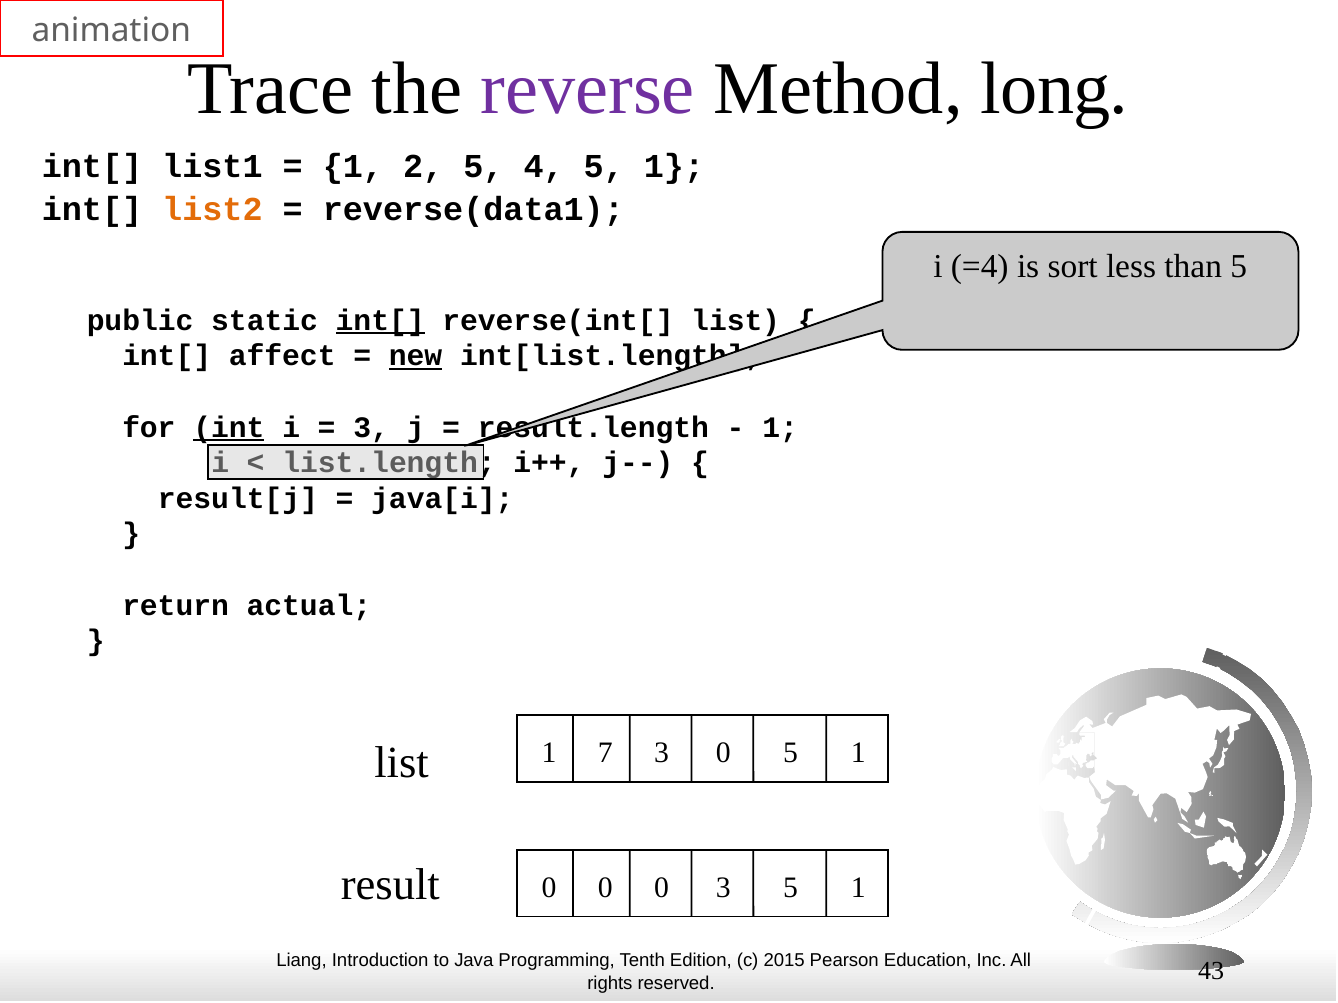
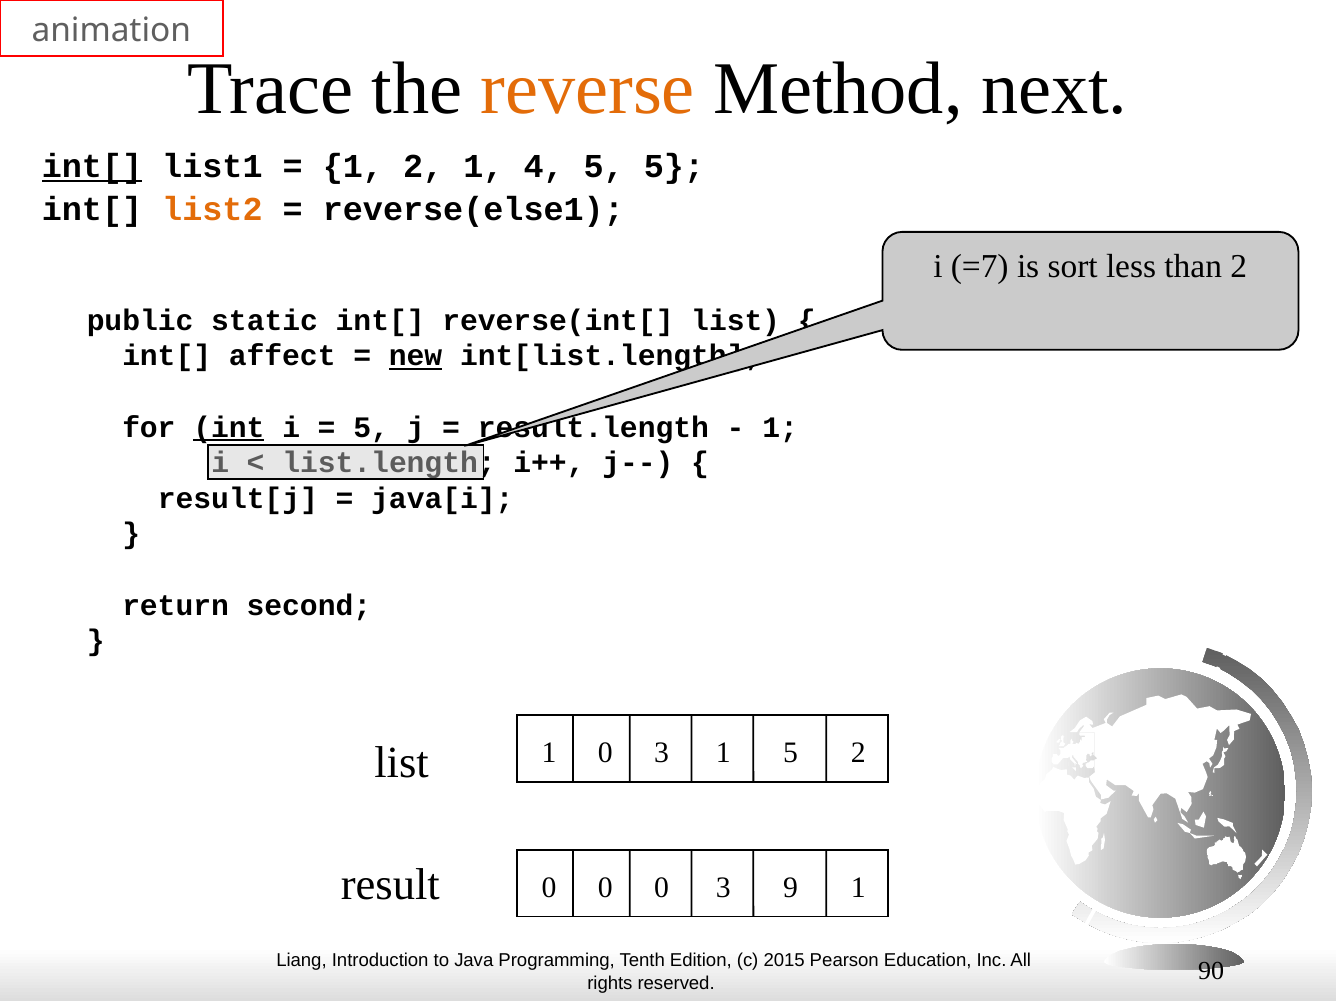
reverse colour: purple -> orange
long: long -> next
int[ at (92, 167) underline: none -> present
2 5: 5 -> 1
4 5 1: 1 -> 5
reverse(data1: reverse(data1 -> reverse(else1
=4: =4 -> =7
than 5: 5 -> 2
int[ at (380, 320) underline: present -> none
3 at (371, 427): 3 -> 5
actual: actual -> second
1 7: 7 -> 0
3 0: 0 -> 1
1 at (858, 753): 1 -> 2
3 5: 5 -> 9
43: 43 -> 90
